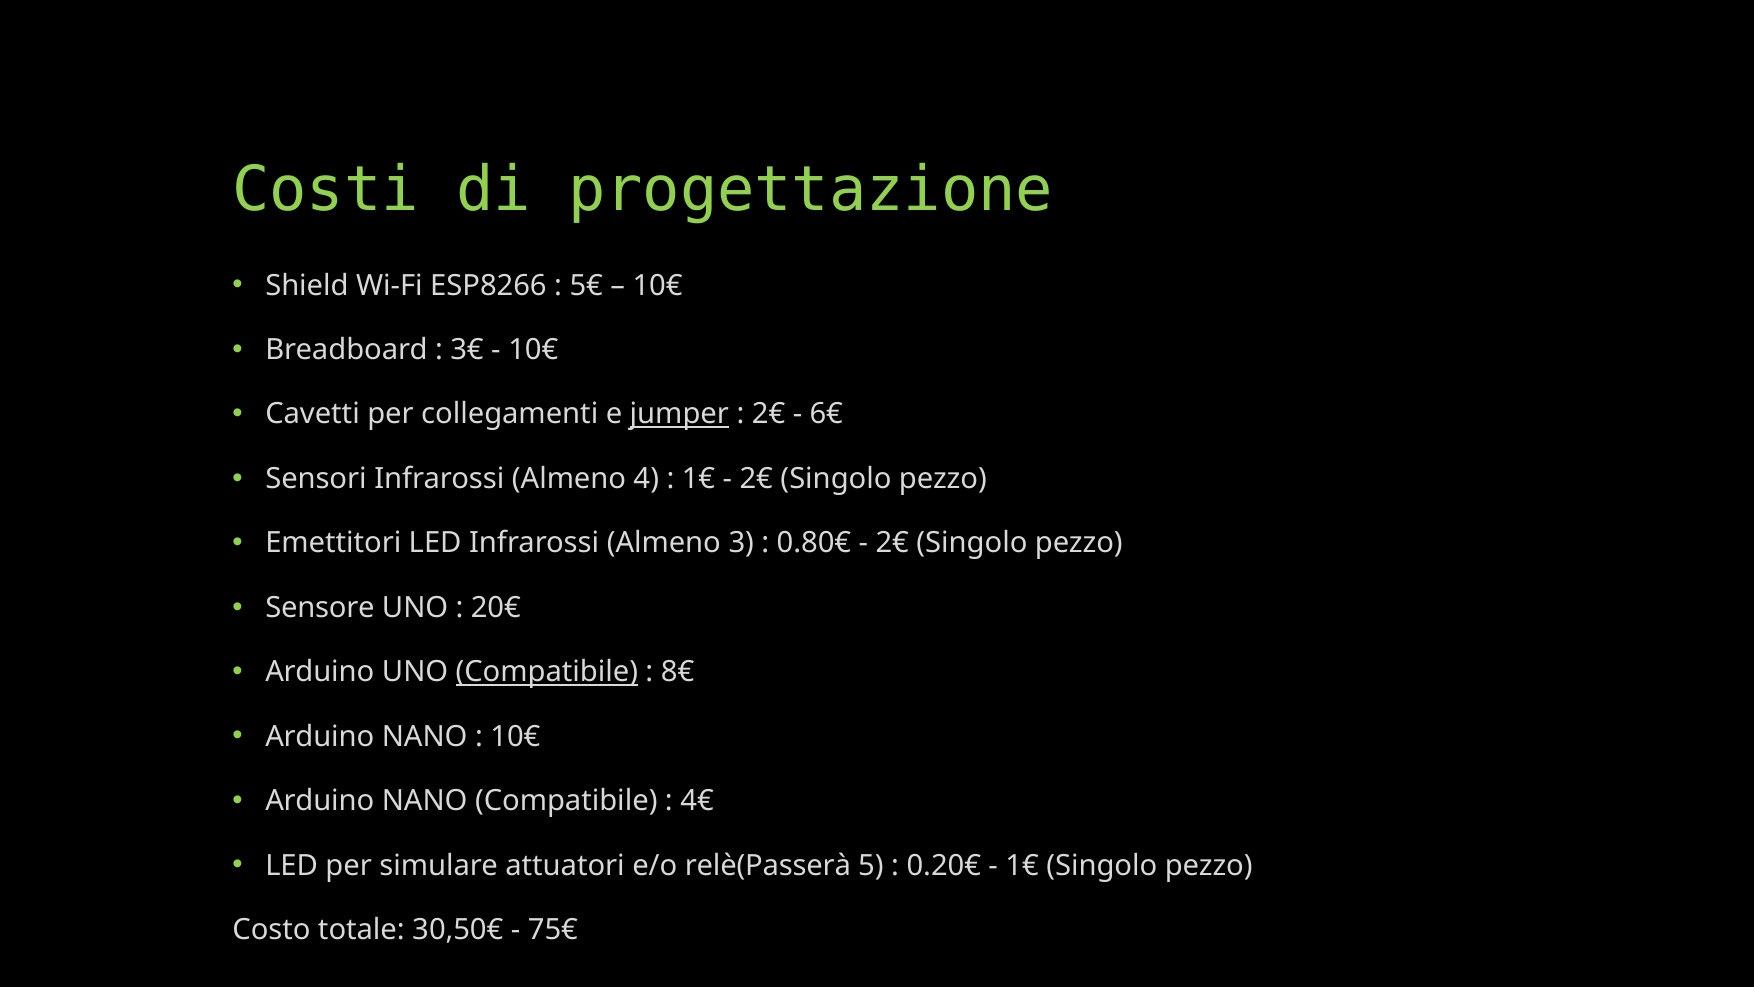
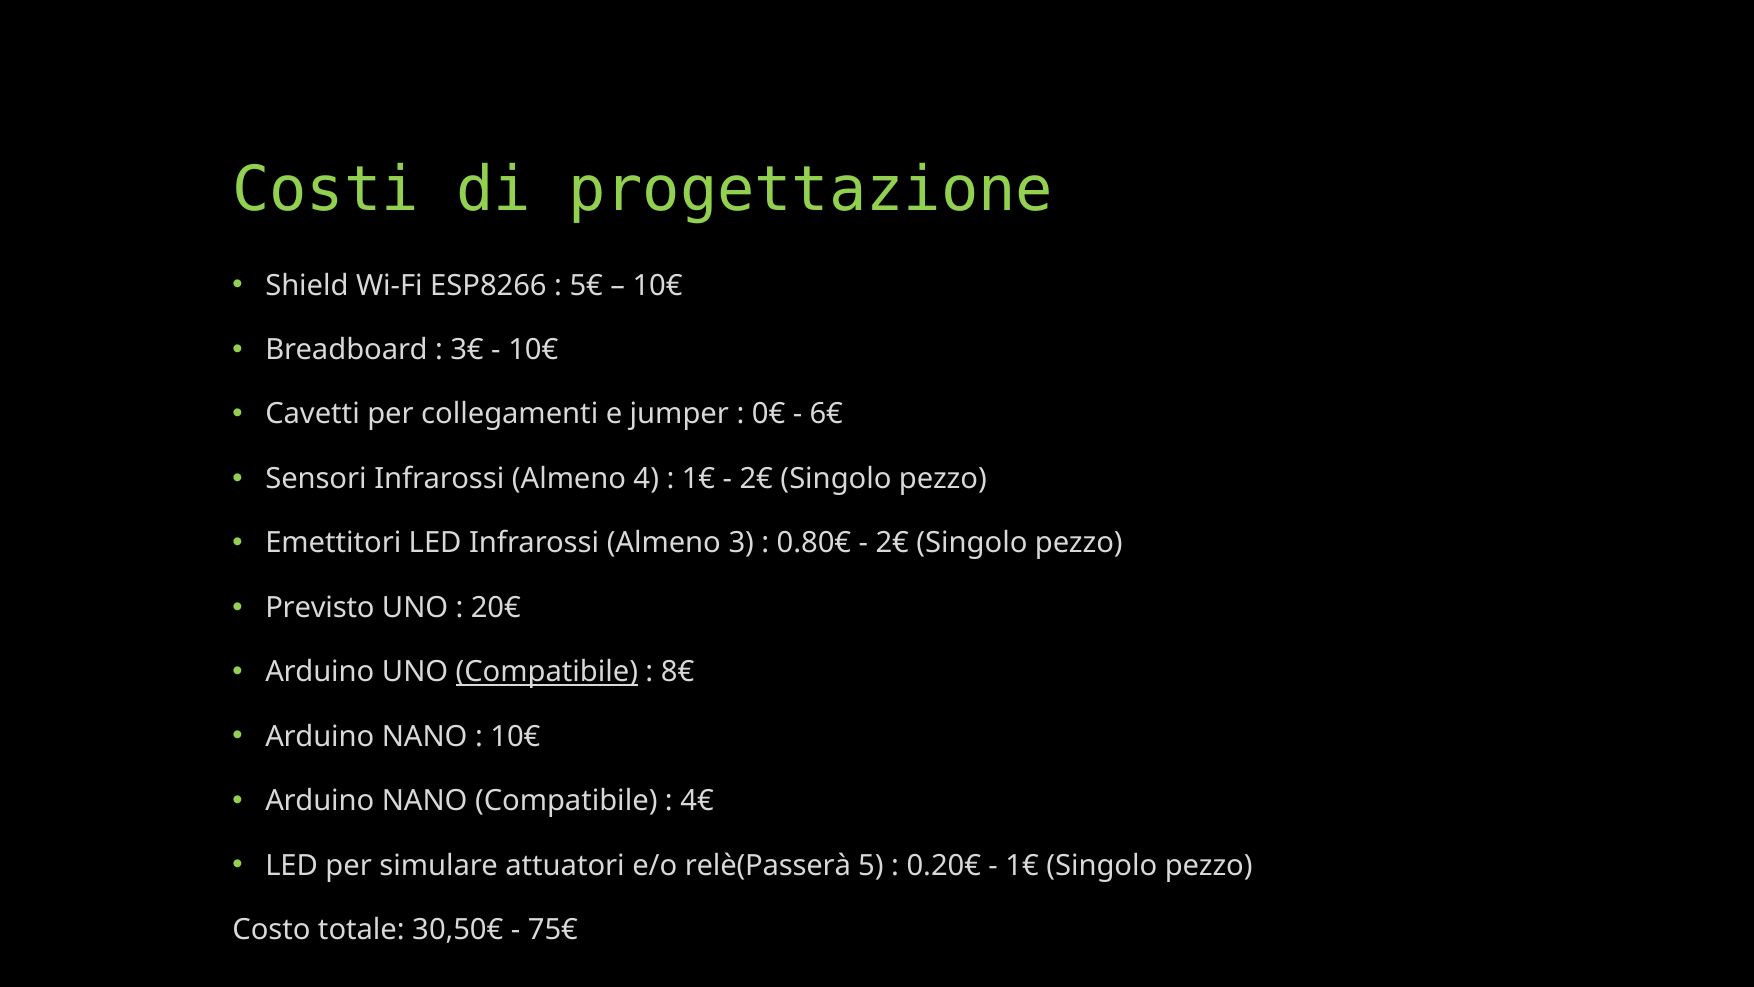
jumper underline: present -> none
2€ at (769, 414): 2€ -> 0€
Sensore: Sensore -> Previsto
